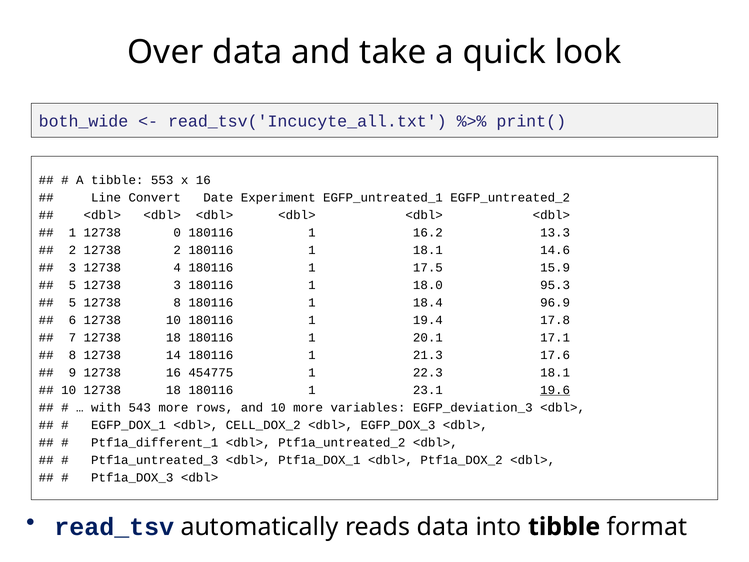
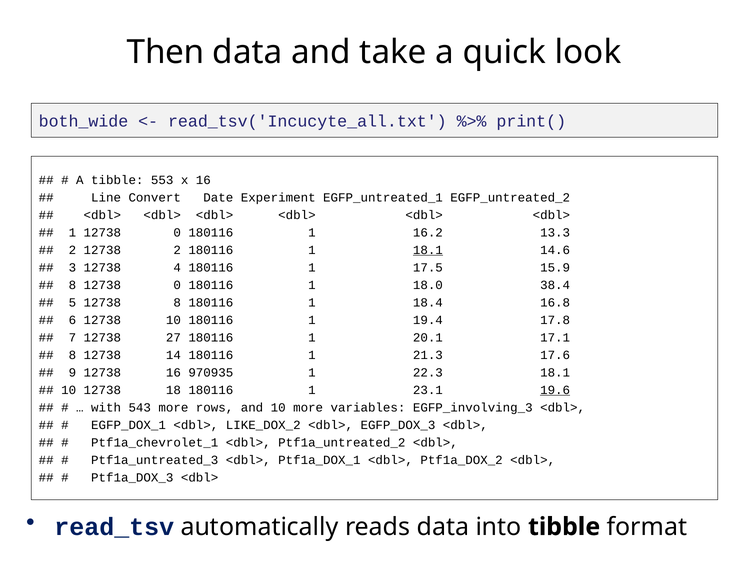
Over: Over -> Then
18.1 at (428, 250) underline: none -> present
5 at (72, 285): 5 -> 8
3 at (177, 285): 3 -> 0
95.3: 95.3 -> 38.4
96.9: 96.9 -> 16.8
7 12738 18: 18 -> 27
454775: 454775 -> 970935
EGFP_deviation_3: EGFP_deviation_3 -> EGFP_involving_3
CELL_DOX_2: CELL_DOX_2 -> LIKE_DOX_2
Ptf1a_different_1: Ptf1a_different_1 -> Ptf1a_chevrolet_1
